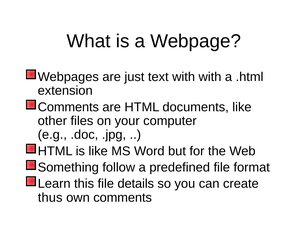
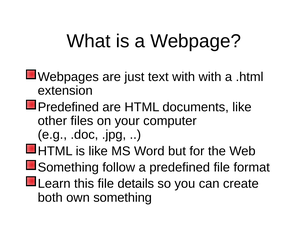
Comments at (68, 107): Comments -> Predefined
thus: thus -> both
own comments: comments -> something
